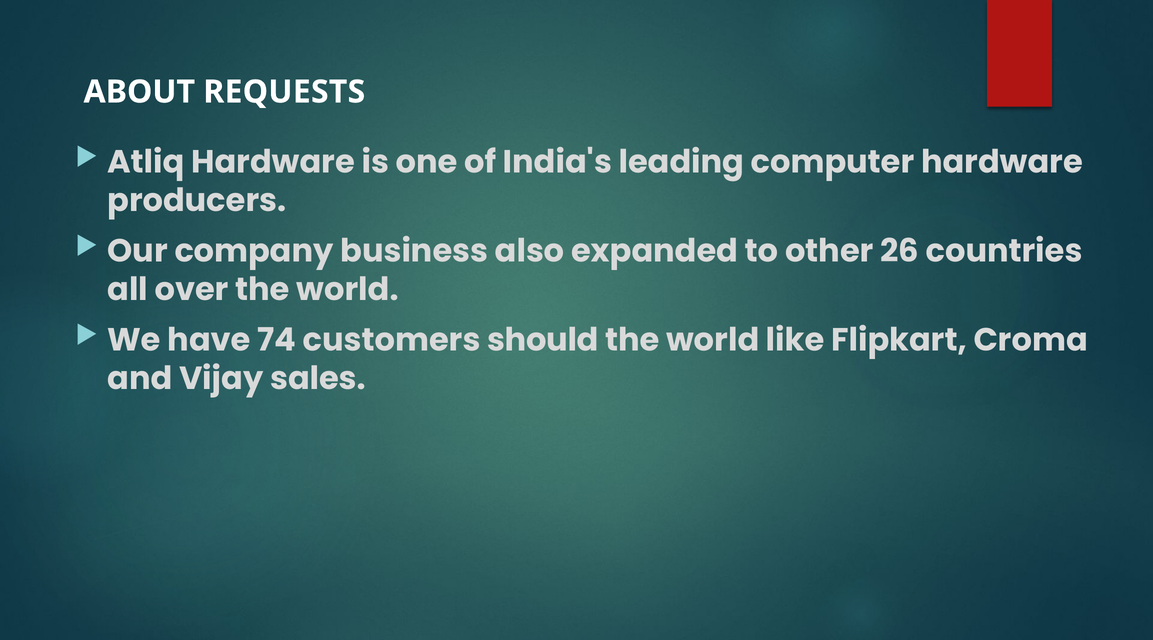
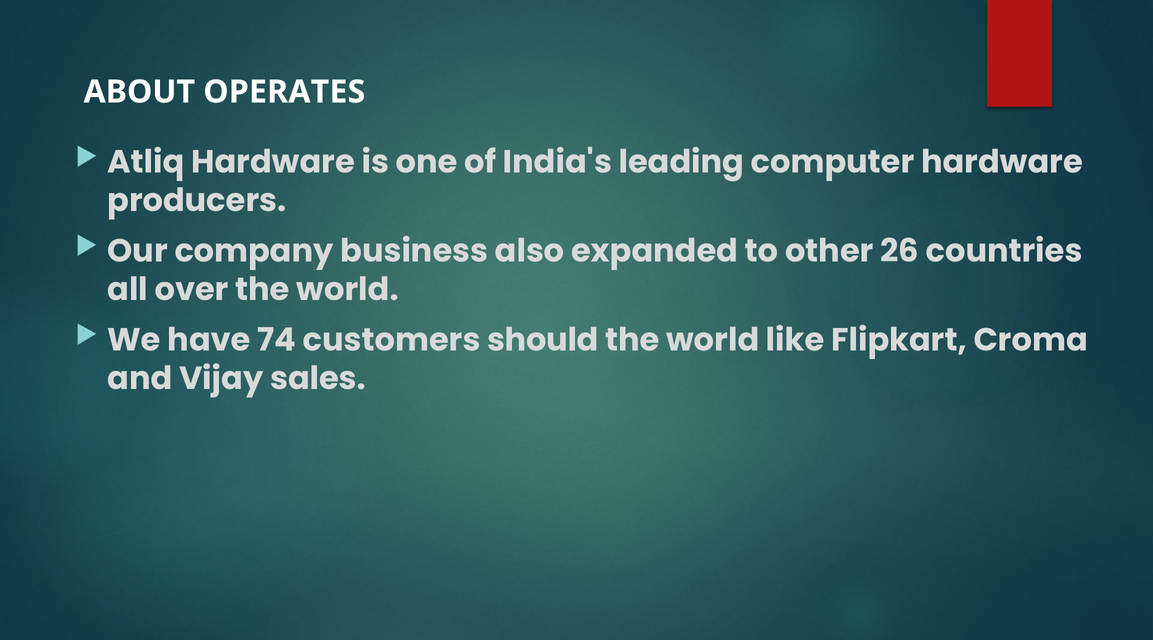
REQUESTS: REQUESTS -> OPERATES
